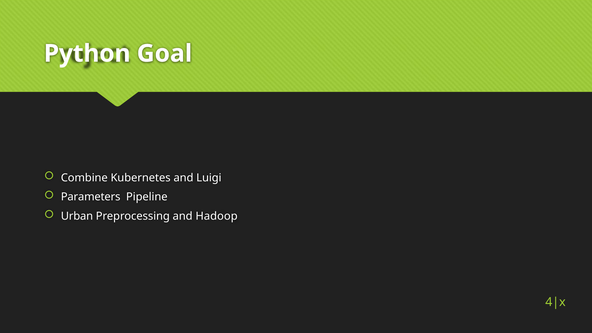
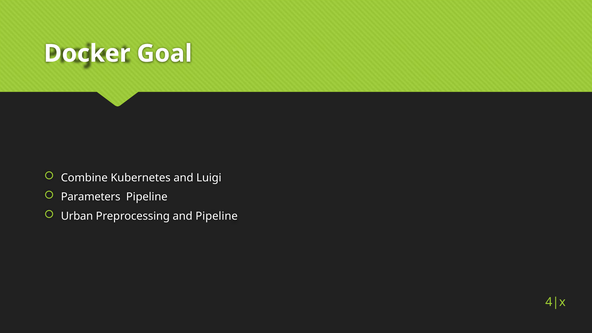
Python: Python -> Docker
and Hadoop: Hadoop -> Pipeline
